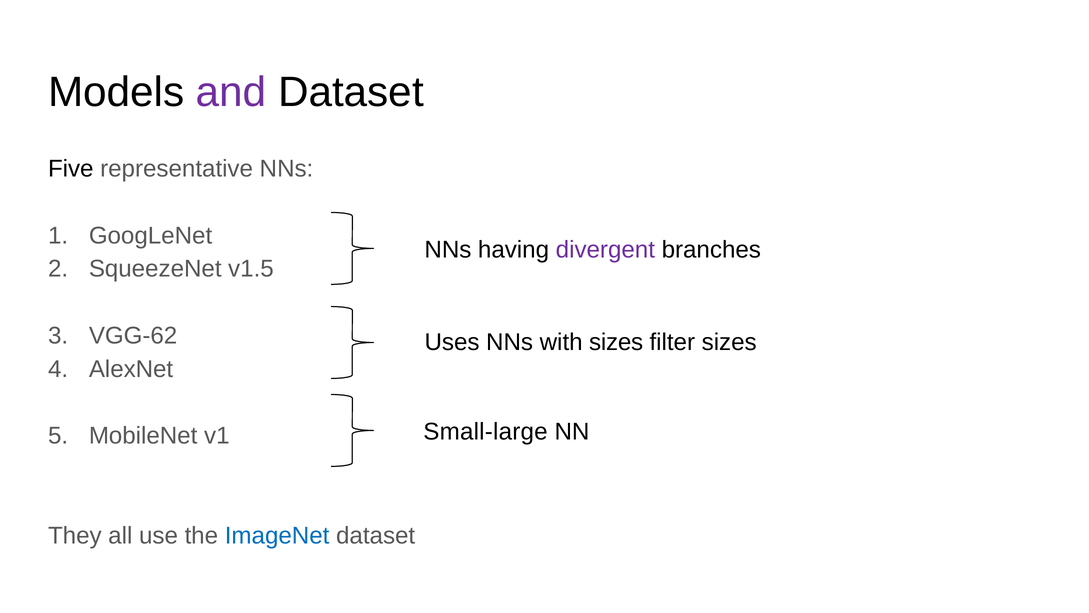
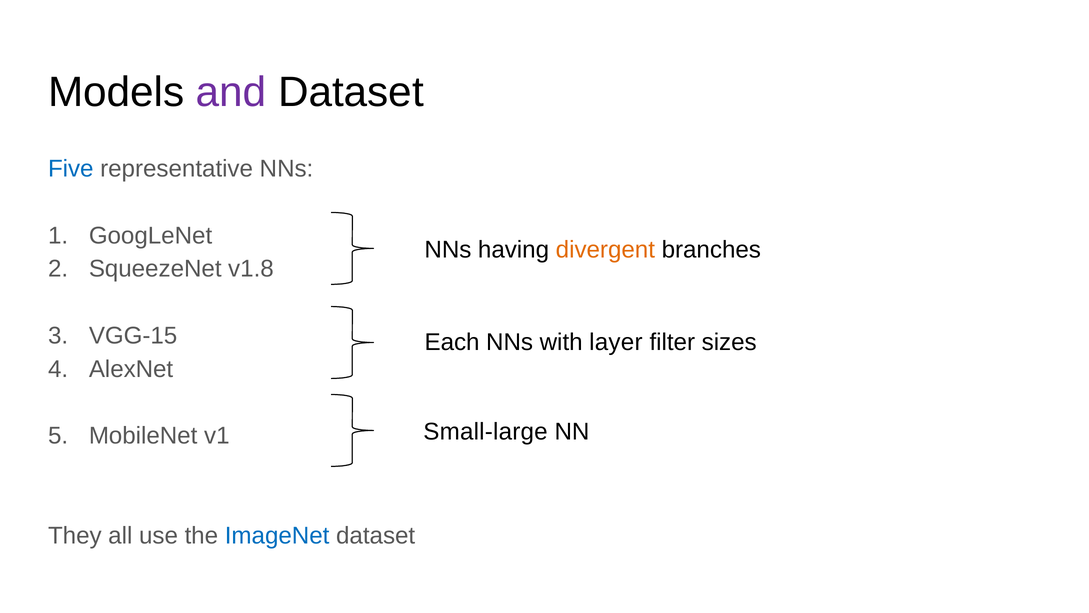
Five colour: black -> blue
divergent colour: purple -> orange
v1.5: v1.5 -> v1.8
VGG-62: VGG-62 -> VGG-15
Uses: Uses -> Each
with sizes: sizes -> layer
